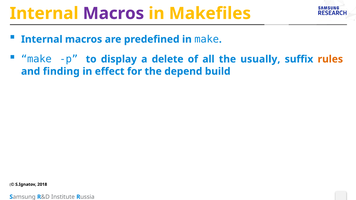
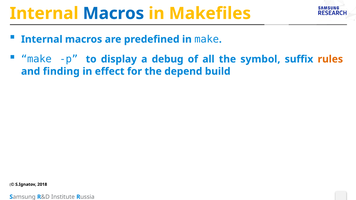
Macros at (113, 13) colour: purple -> blue
delete: delete -> debug
usually: usually -> symbol
